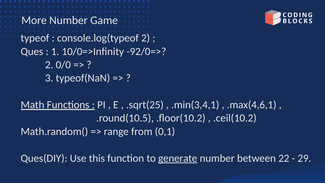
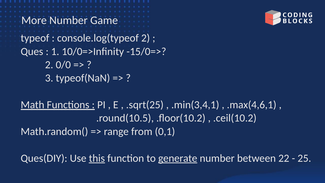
-92/0=>: -92/0=> -> -15/0=>
this underline: none -> present
29: 29 -> 25
